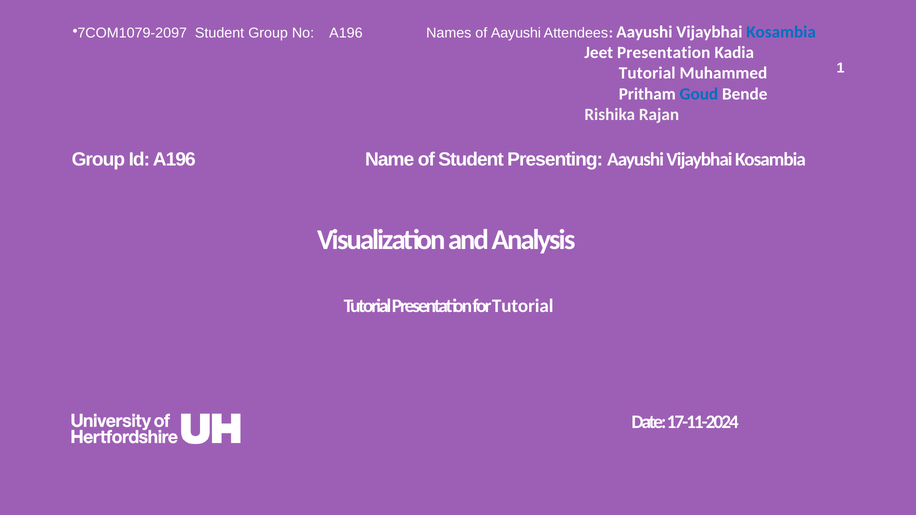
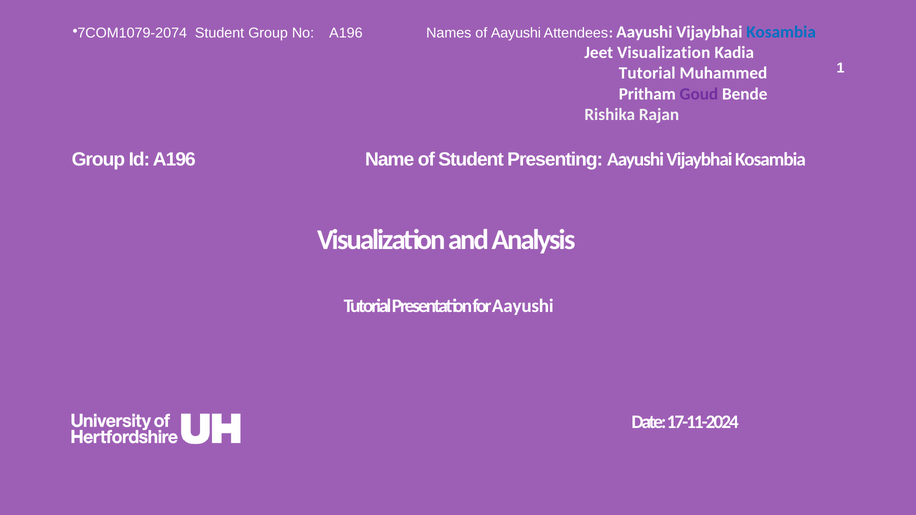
7COM1079-2097: 7COM1079-2097 -> 7COM1079-2074
Jeet Presentation: Presentation -> Visualization
Goud colour: blue -> purple
for Tutorial: Tutorial -> Aayushi
